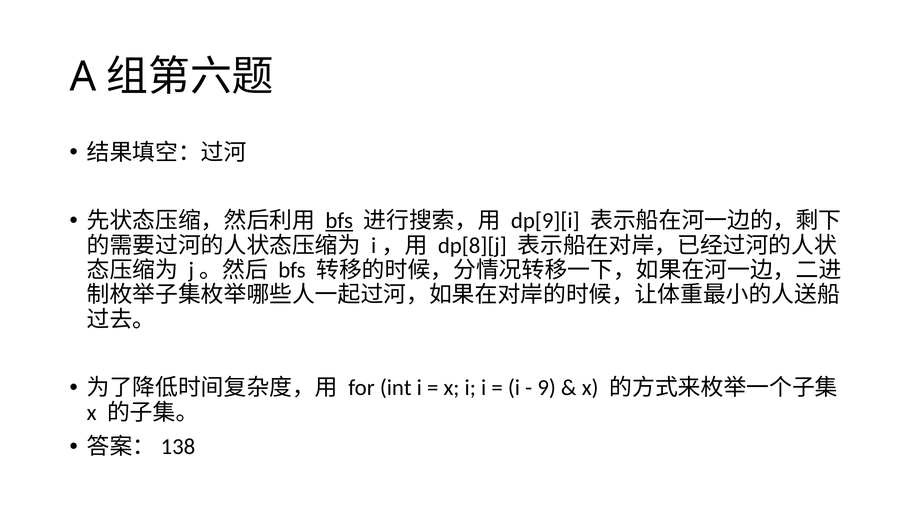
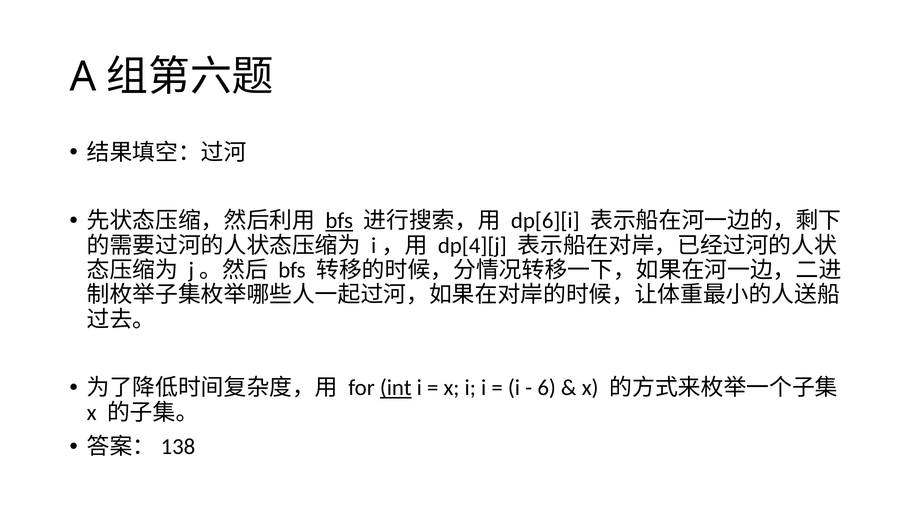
dp[9][i: dp[9][i -> dp[6][i
dp[8][j: dp[8][j -> dp[4][j
int underline: none -> present
9: 9 -> 6
